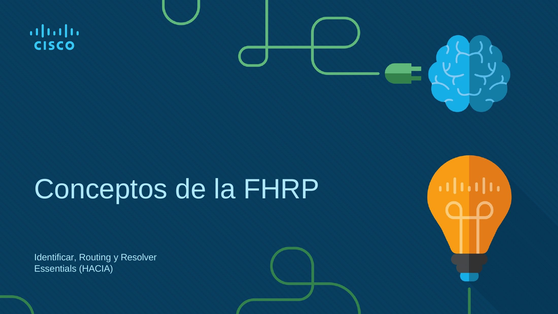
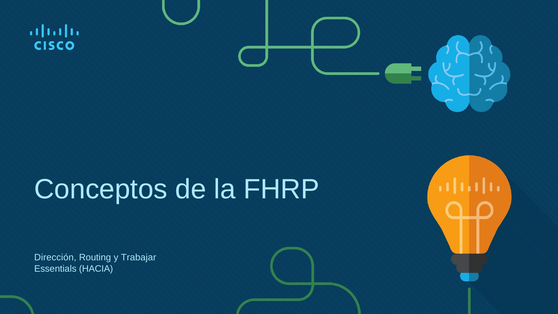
Identificar: Identificar -> Dirección
Resolver: Resolver -> Trabajar
